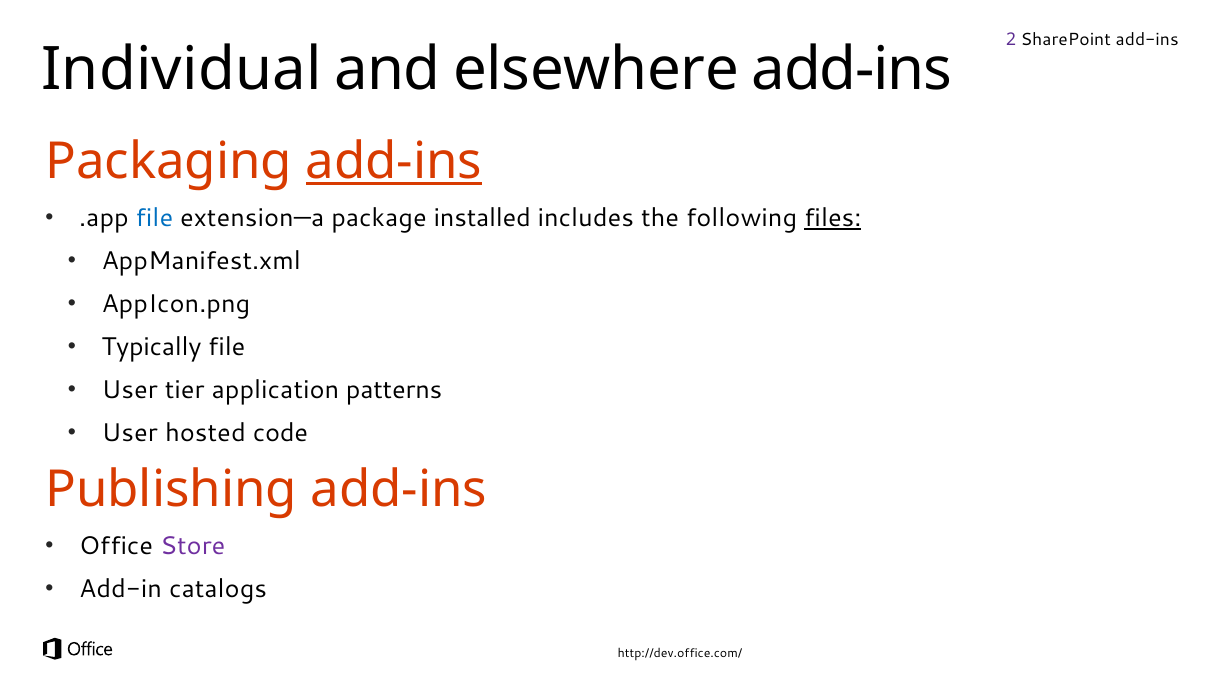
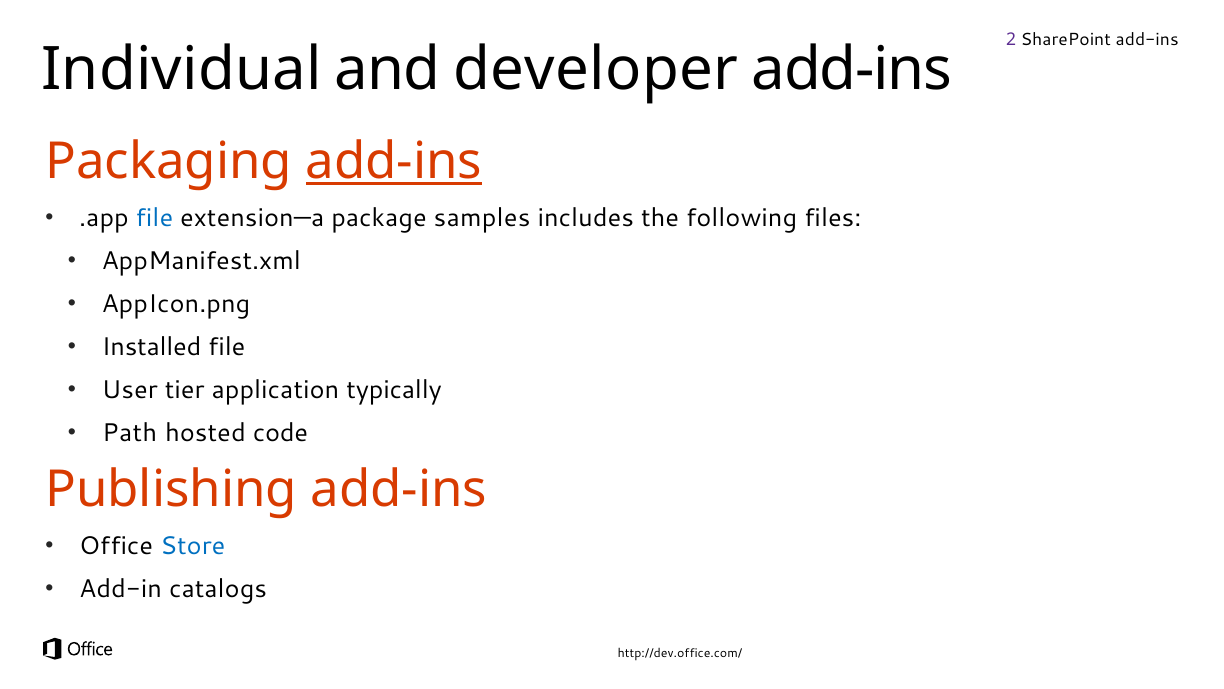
elsewhere: elsewhere -> developer
installed: installed -> samples
files underline: present -> none
Typically: Typically -> Installed
patterns: patterns -> typically
User at (130, 432): User -> Path
Store colour: purple -> blue
